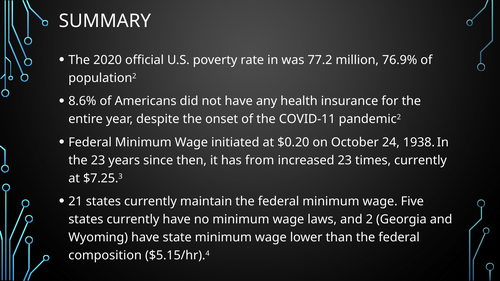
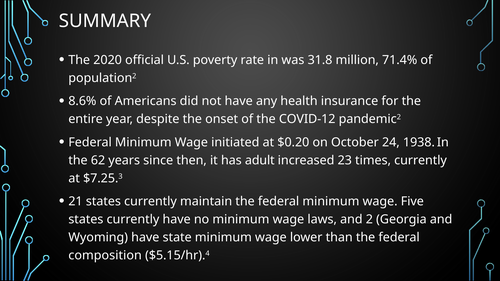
77.2: 77.2 -> 31.8
76.9%: 76.9% -> 71.4%
COVID-11: COVID-11 -> COVID-12
the 23: 23 -> 62
from: from -> adult
